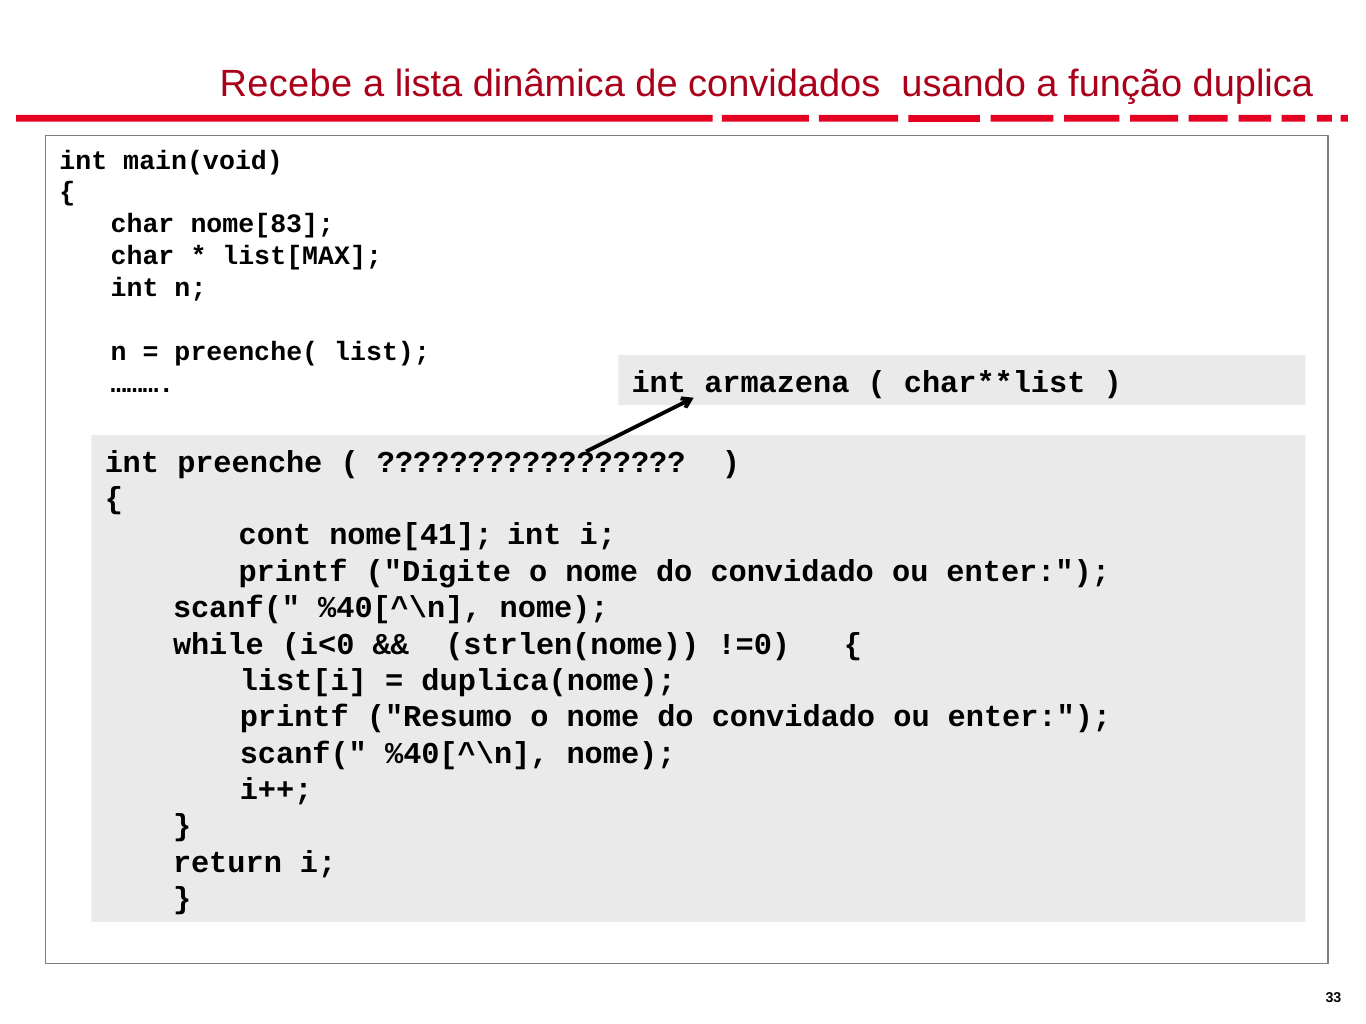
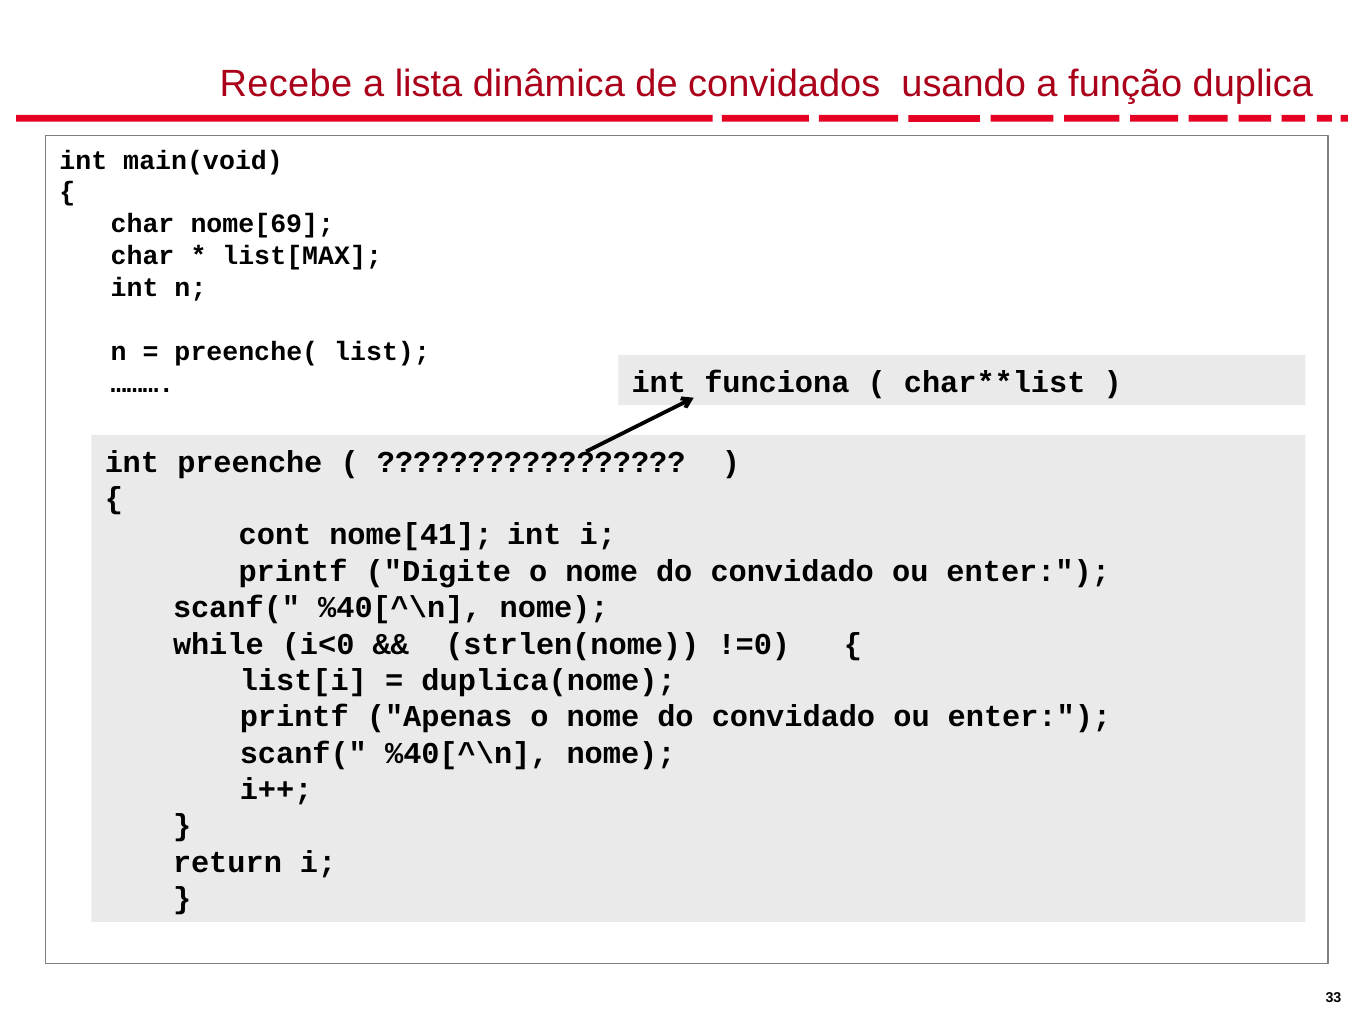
nome[83: nome[83 -> nome[69
armazena: armazena -> funciona
Resumo: Resumo -> Apenas
